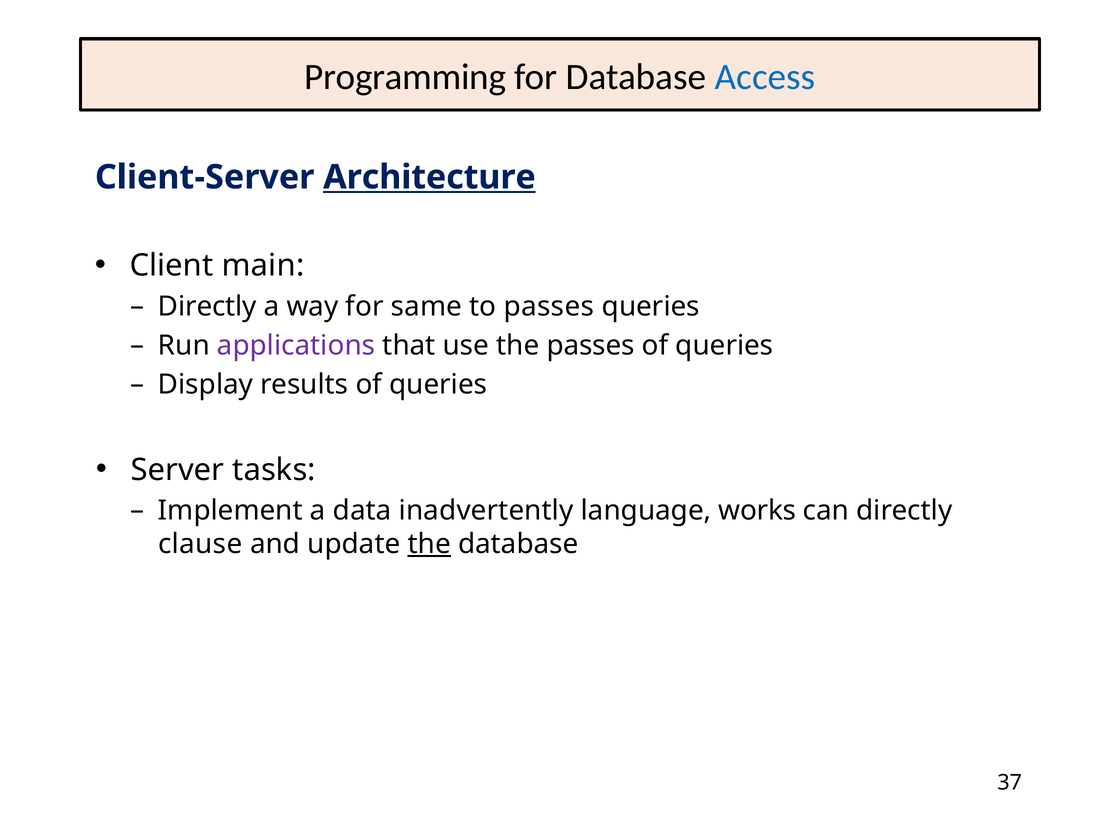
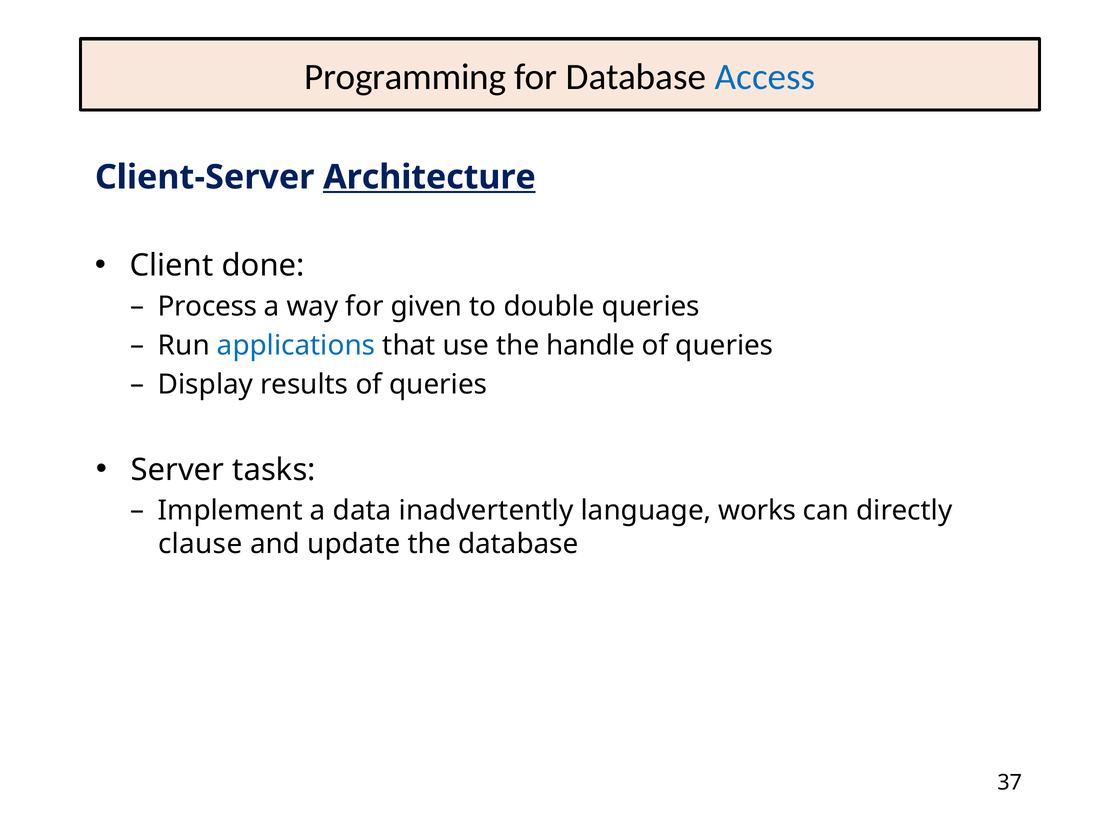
main: main -> done
Directly at (207, 307): Directly -> Process
same: same -> given
to passes: passes -> double
applications colour: purple -> blue
the passes: passes -> handle
the at (429, 544) underline: present -> none
